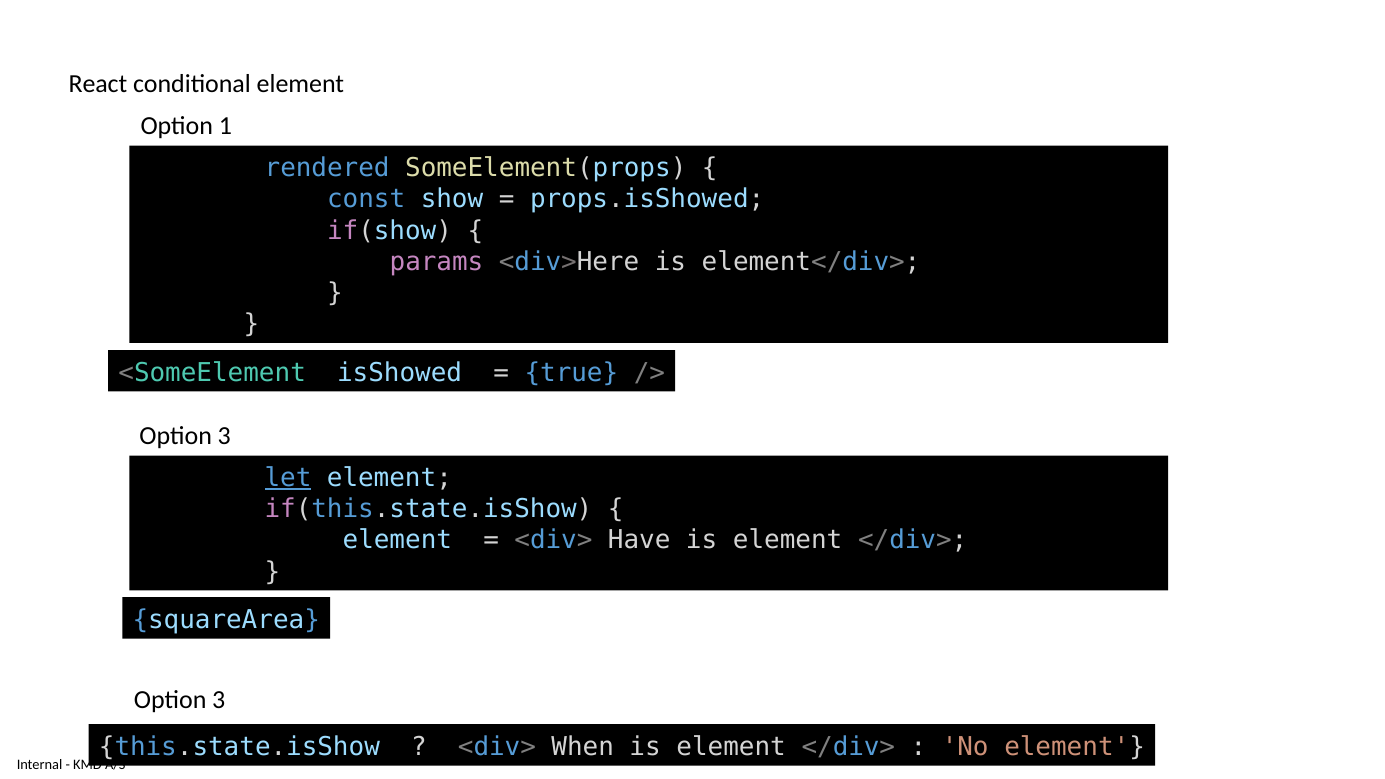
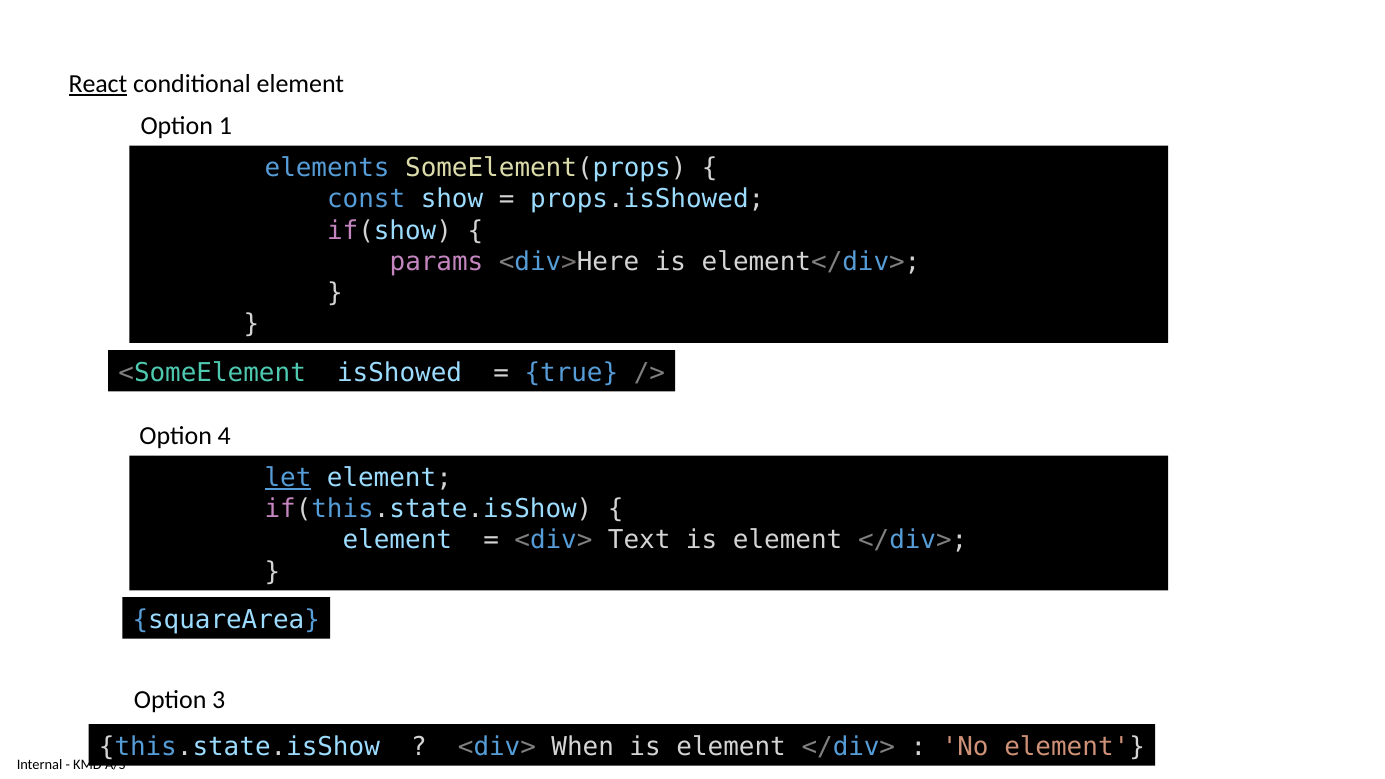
React underline: none -> present
rendered: rendered -> elements
3 at (224, 436): 3 -> 4
Have: Have -> Text
